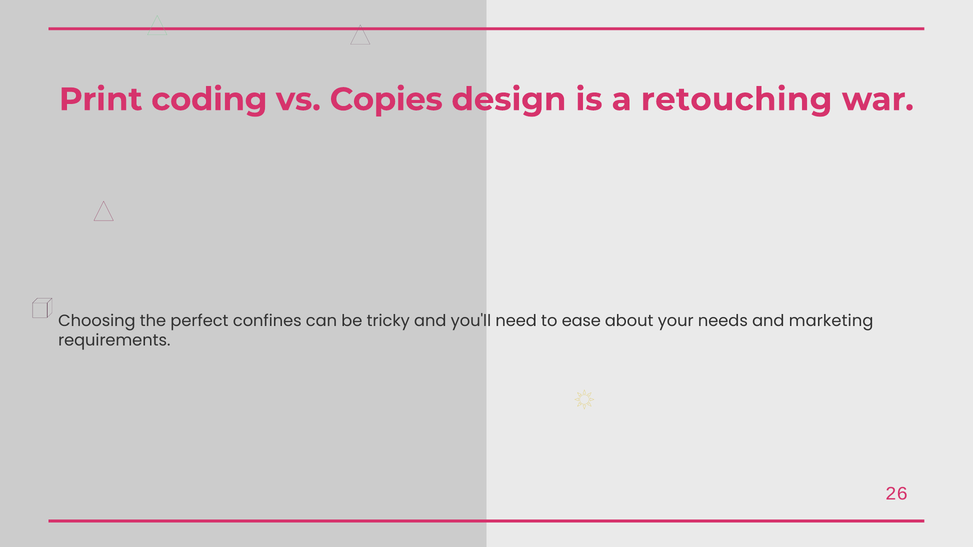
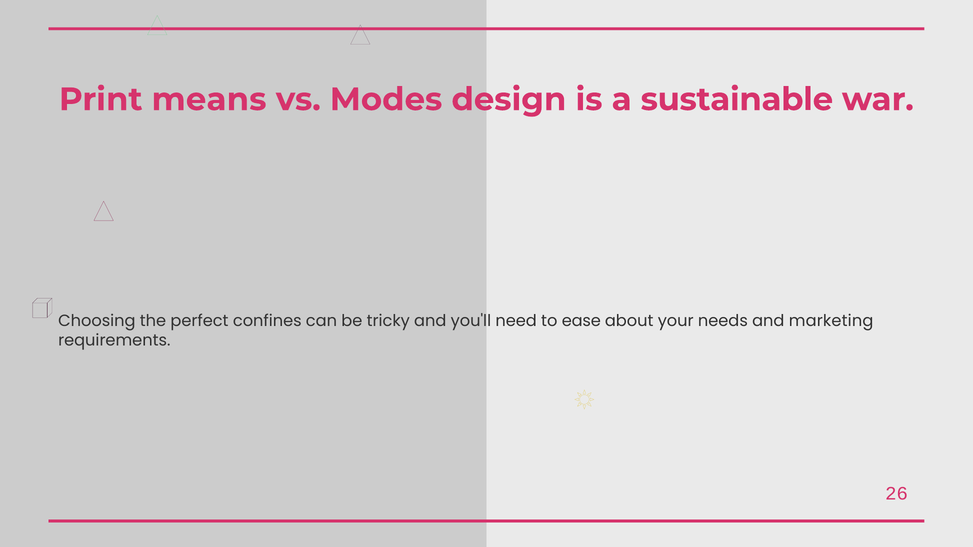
coding: coding -> means
Copies: Copies -> Modes
retouching: retouching -> sustainable
